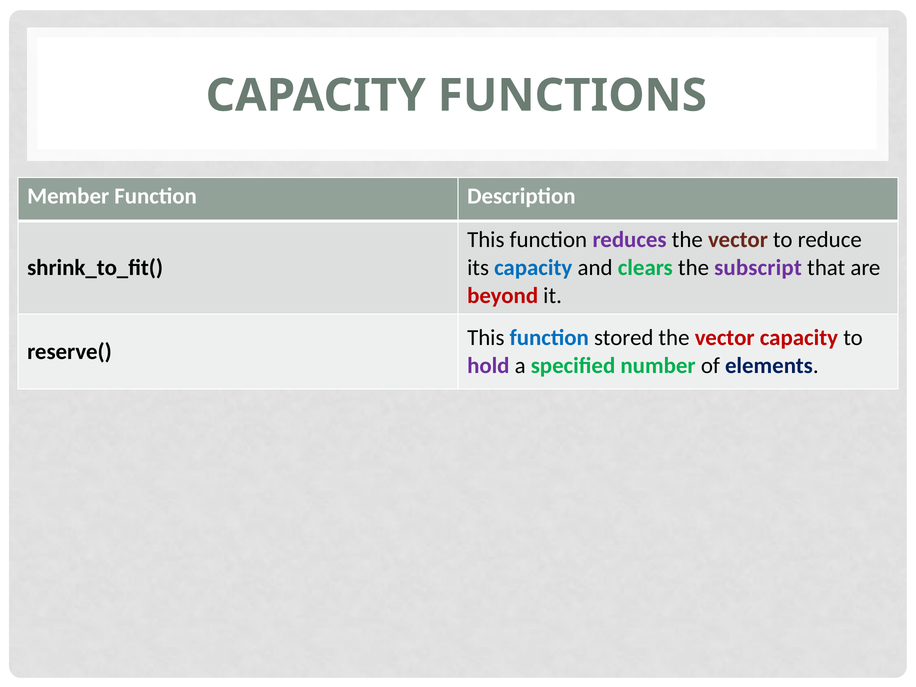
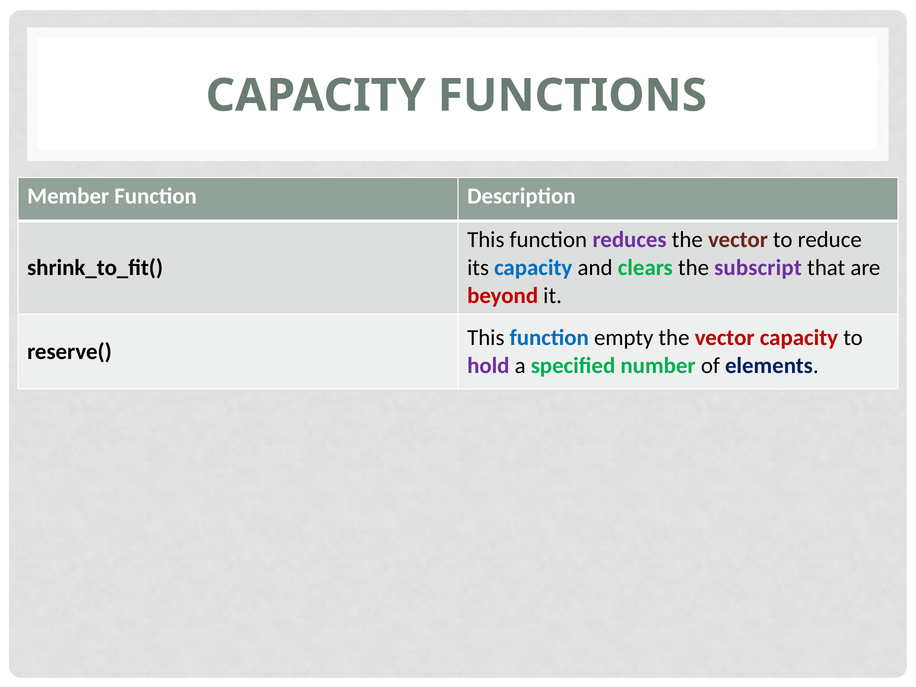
stored: stored -> empty
